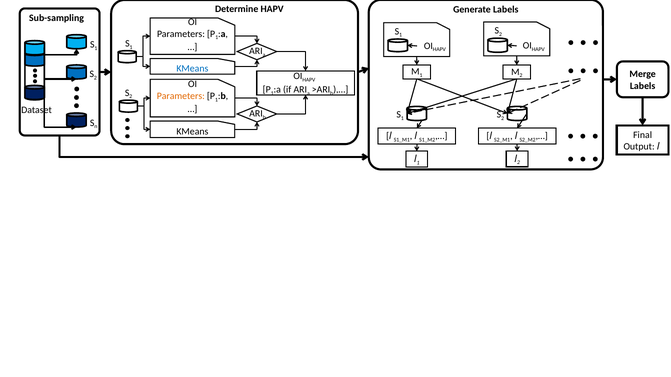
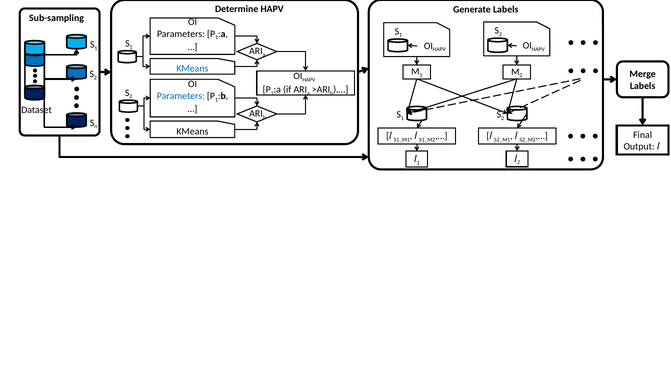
Parameters at (181, 96) colour: orange -> blue
